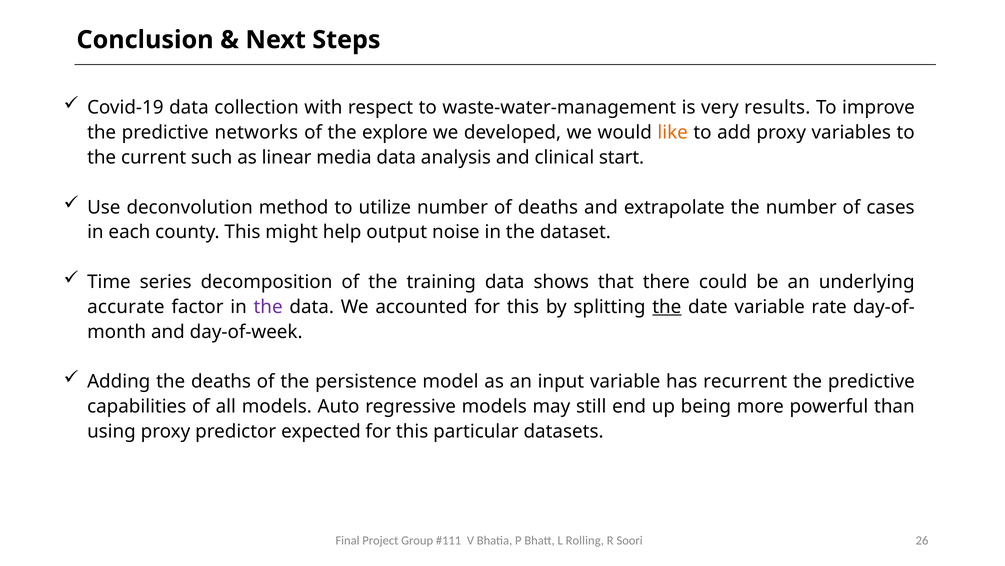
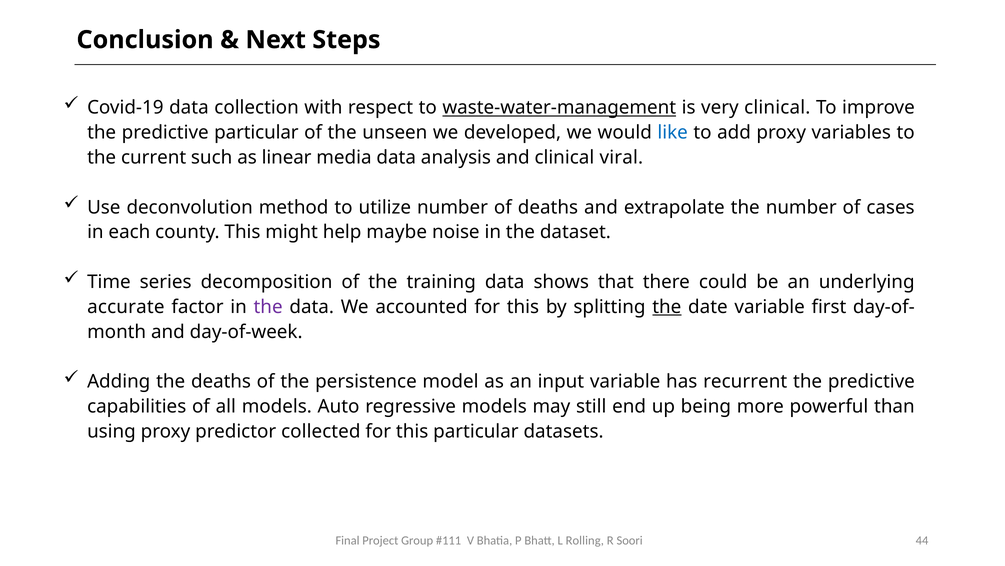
waste-water-management underline: none -> present
very results: results -> clinical
predictive networks: networks -> particular
explore: explore -> unseen
like colour: orange -> blue
start: start -> viral
output: output -> maybe
rate: rate -> first
expected: expected -> collected
26: 26 -> 44
